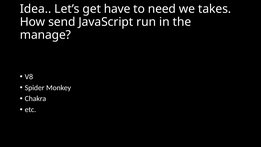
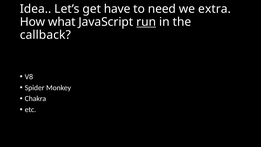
takes: takes -> extra
send: send -> what
run underline: none -> present
manage: manage -> callback
